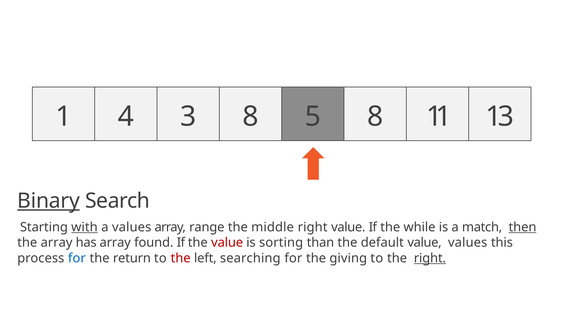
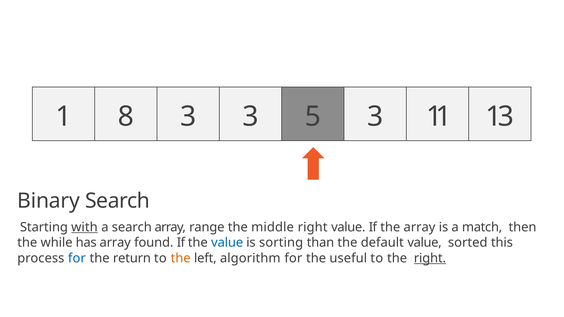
4: 4 -> 8
3 8: 8 -> 3
5 8: 8 -> 3
Binary underline: present -> none
a values: values -> search
the while: while -> array
then underline: present -> none
the array: array -> while
value at (227, 243) colour: red -> blue
value values: values -> sorted
the at (181, 258) colour: red -> orange
searching: searching -> algorithm
giving: giving -> useful
